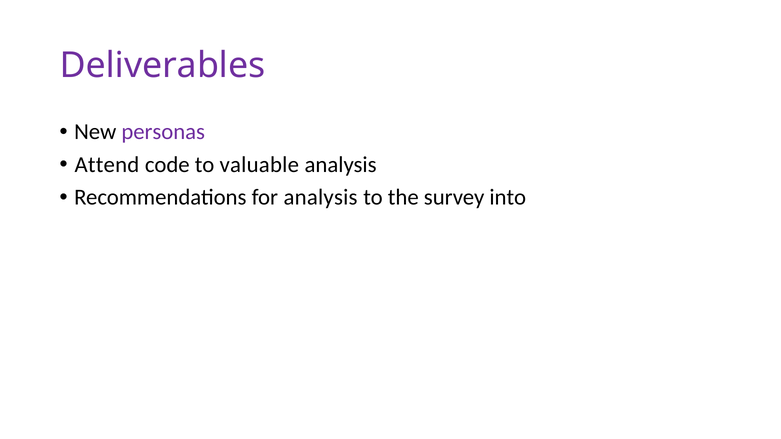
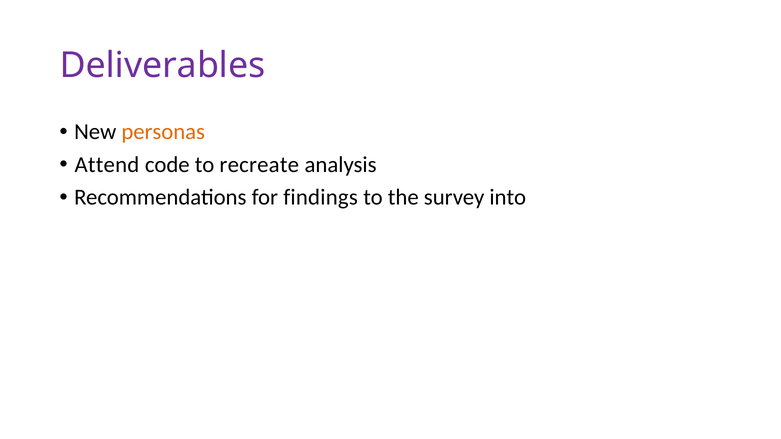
personas colour: purple -> orange
valuable: valuable -> recreate
for analysis: analysis -> findings
